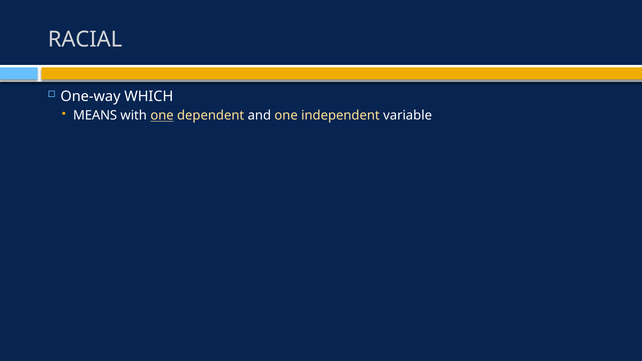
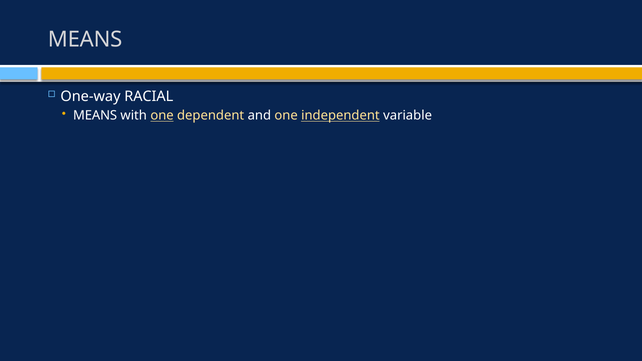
RACIAL at (85, 40): RACIAL -> MEANS
WHICH: WHICH -> RACIAL
independent underline: none -> present
